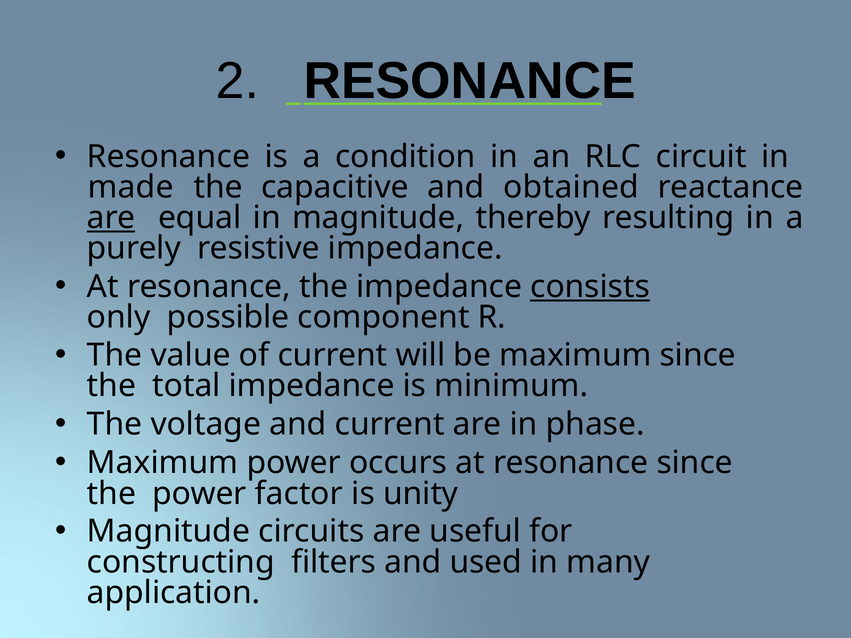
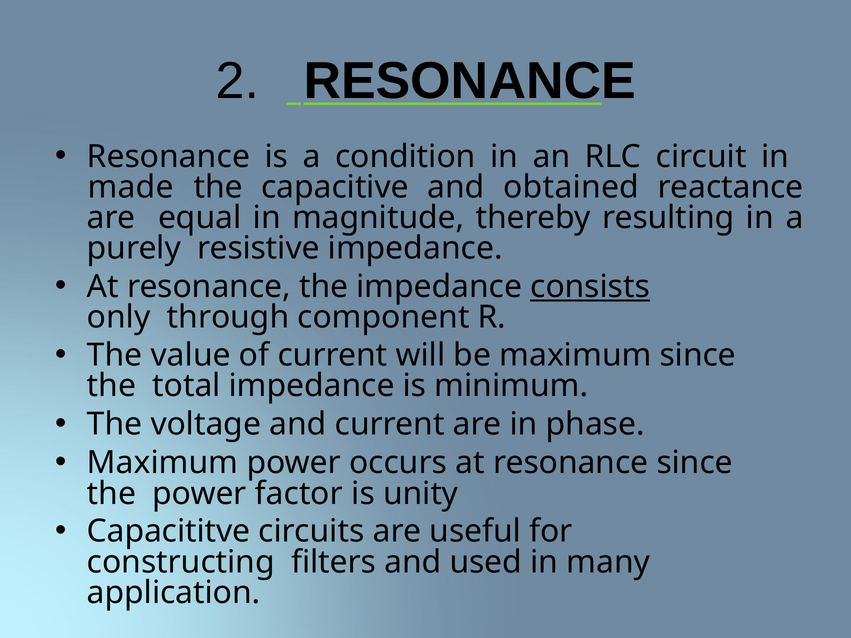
are at (111, 218) underline: present -> none
possible: possible -> through
Magnitude at (169, 532): Magnitude -> Capacititve
